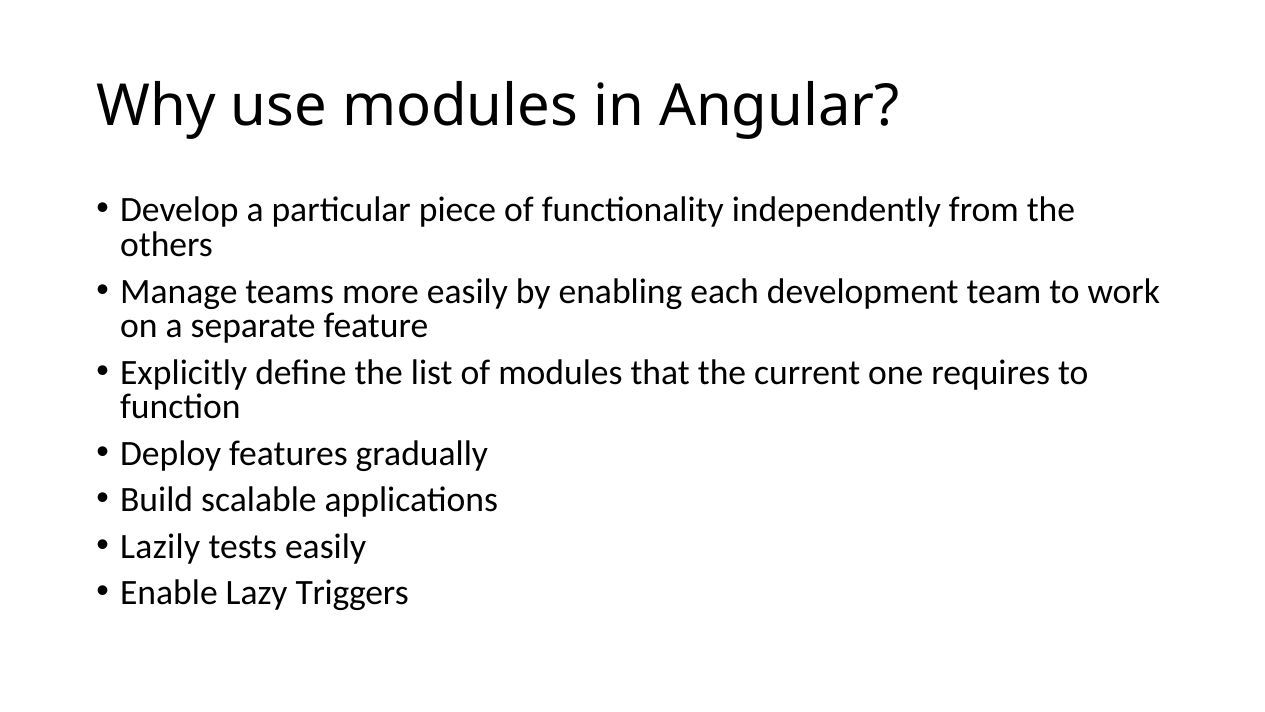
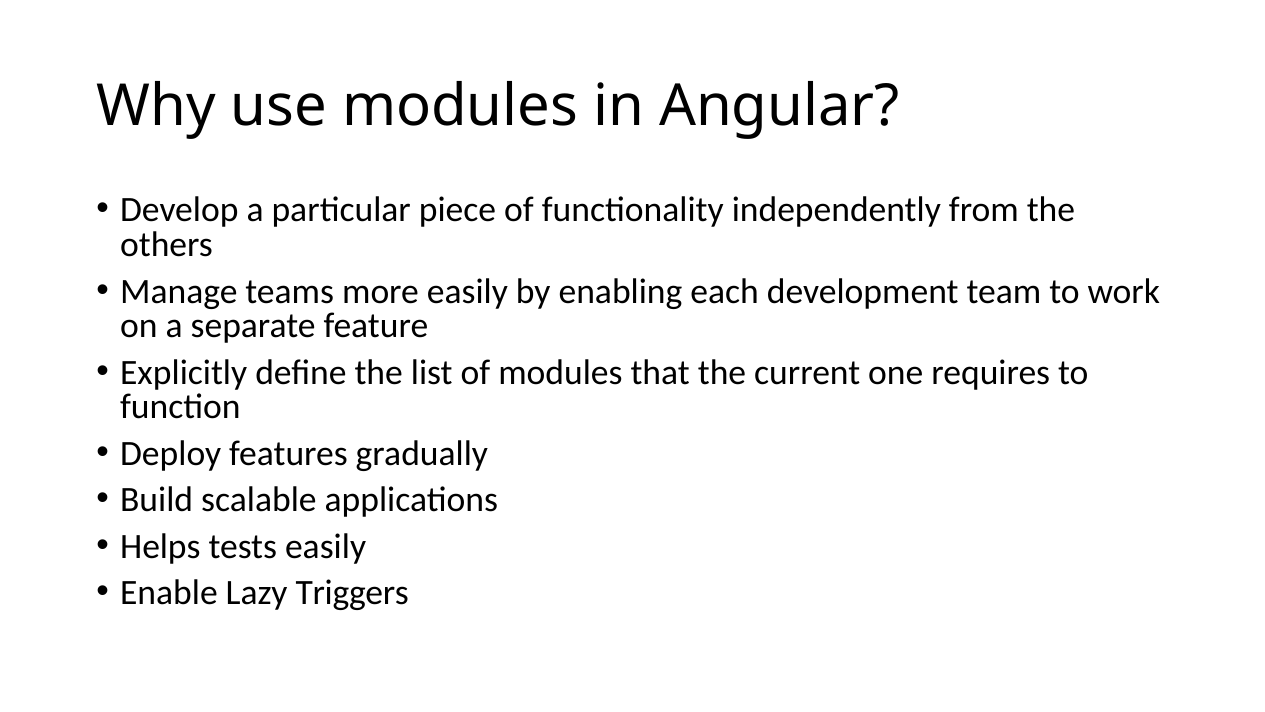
Lazily: Lazily -> Helps
